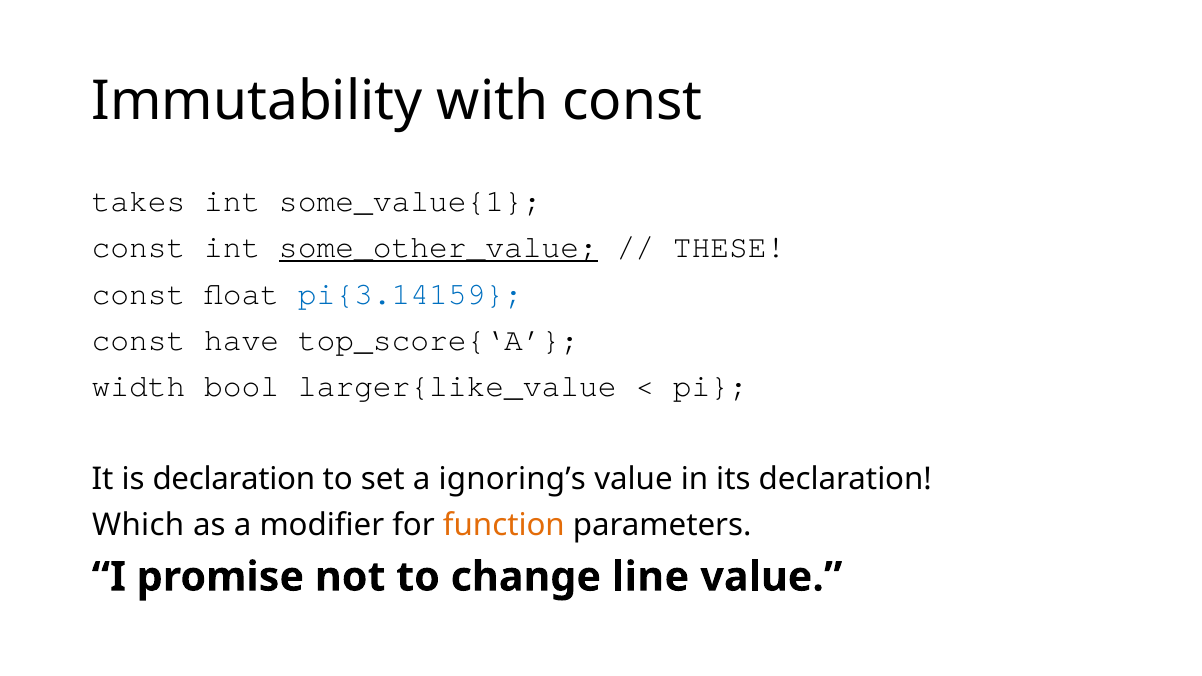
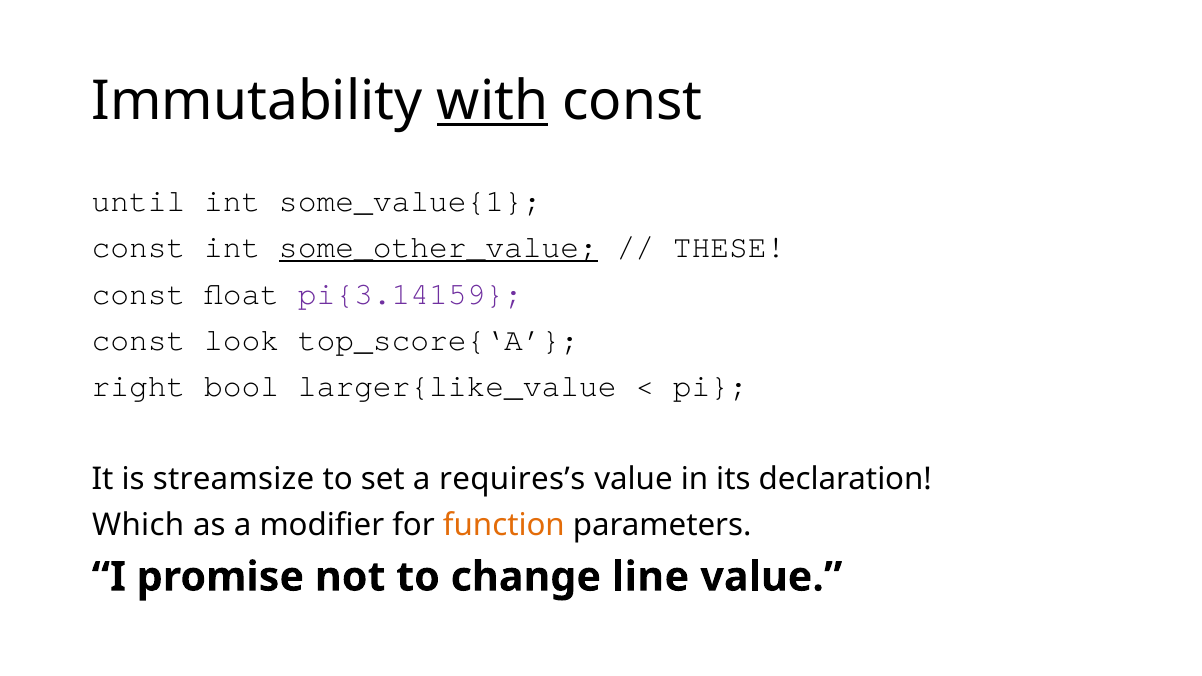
with underline: none -> present
takes: takes -> until
pi{3.14159 colour: blue -> purple
have: have -> look
width: width -> right
is declaration: declaration -> streamsize
ignoring’s: ignoring’s -> requires’s
